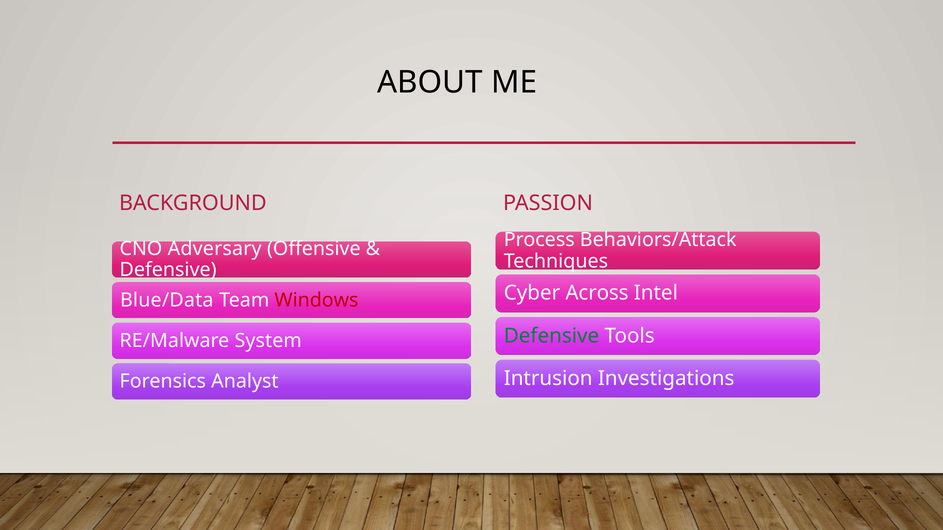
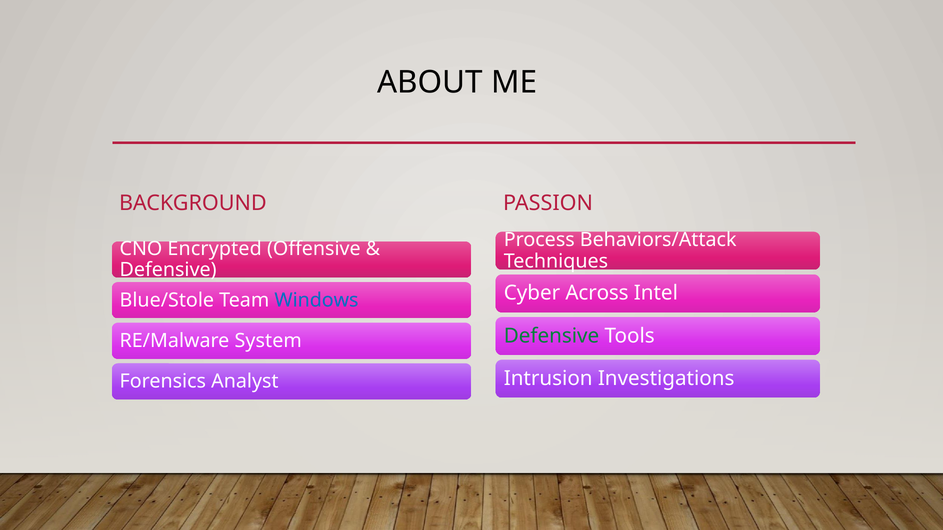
Adversary: Adversary -> Encrypted
Blue/Data: Blue/Data -> Blue/Stole
Windows colour: red -> blue
